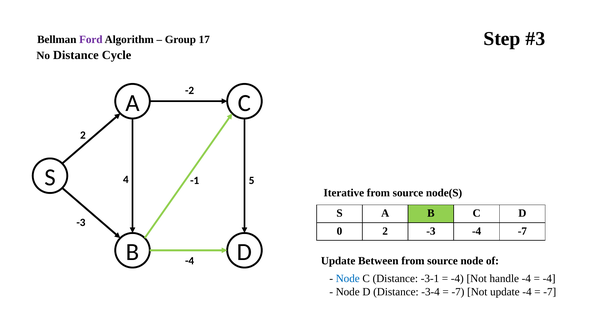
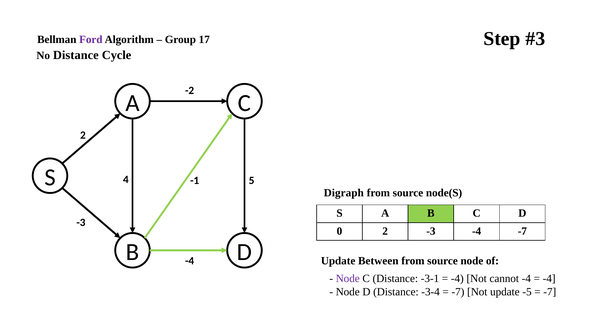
Iterative: Iterative -> Digraph
Node at (348, 279) colour: blue -> purple
handle: handle -> cannot
update -4: -4 -> -5
